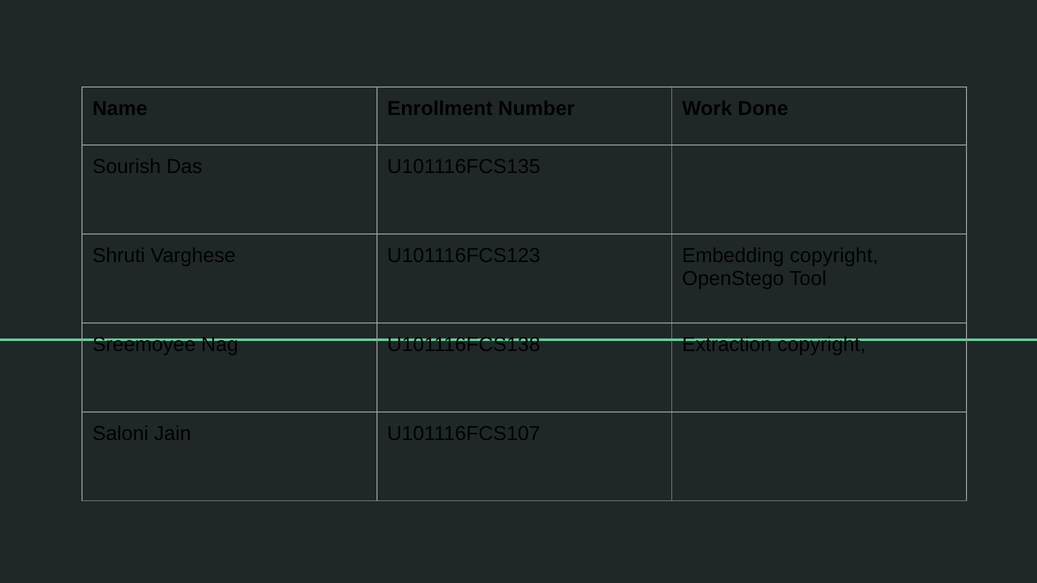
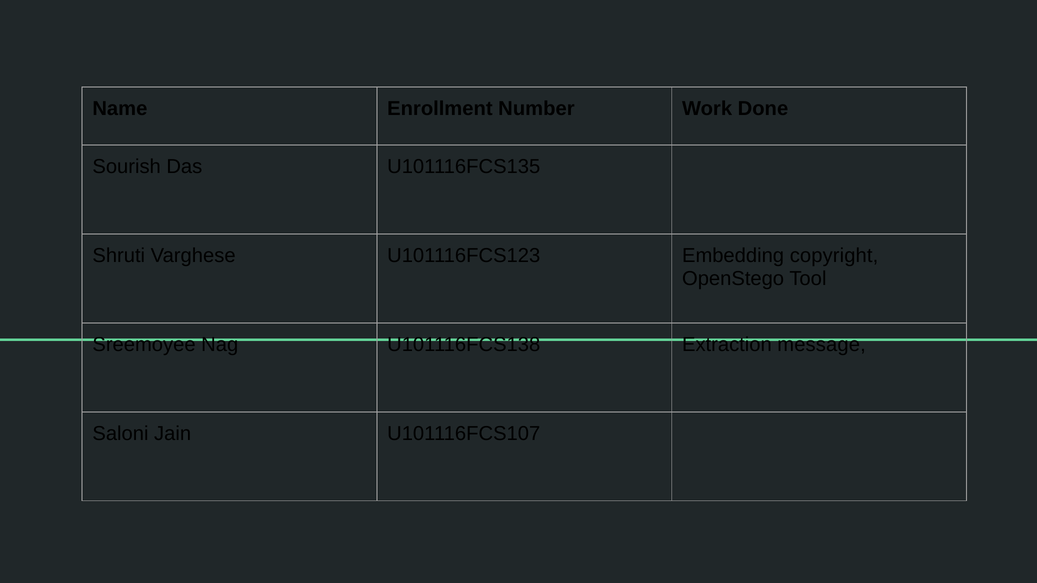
Extraction copyright: copyright -> message
